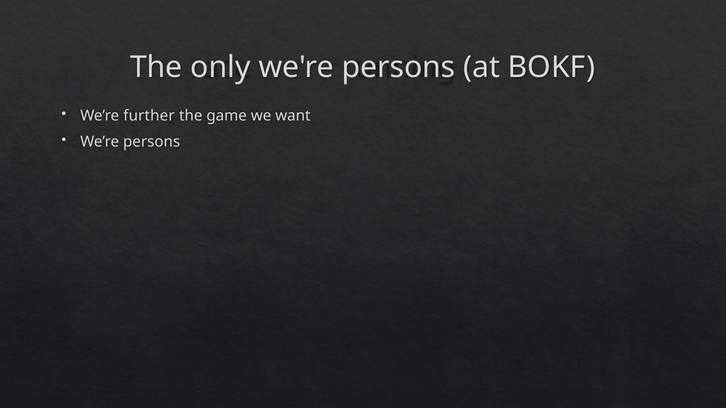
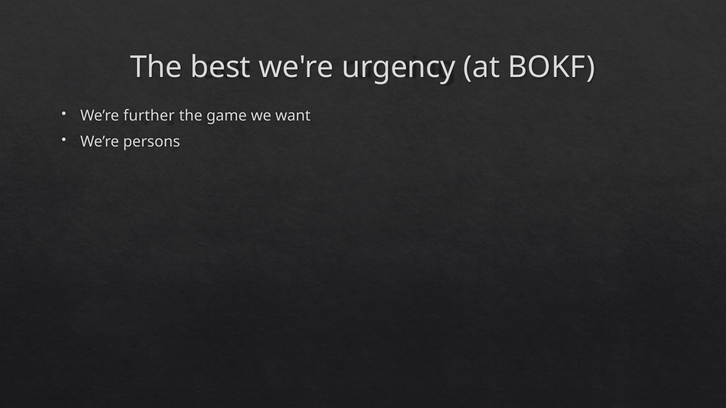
only: only -> best
we're persons: persons -> urgency
